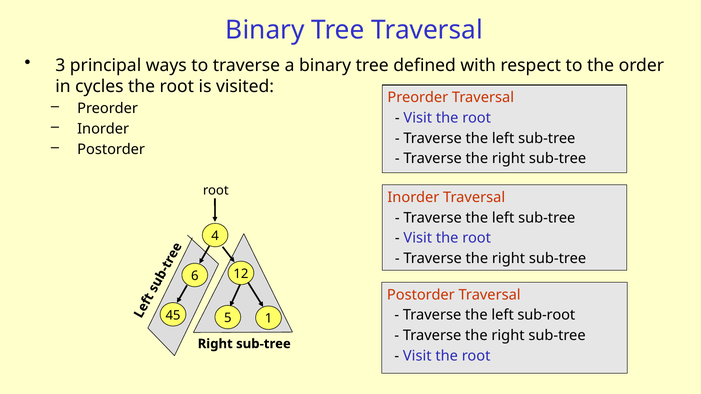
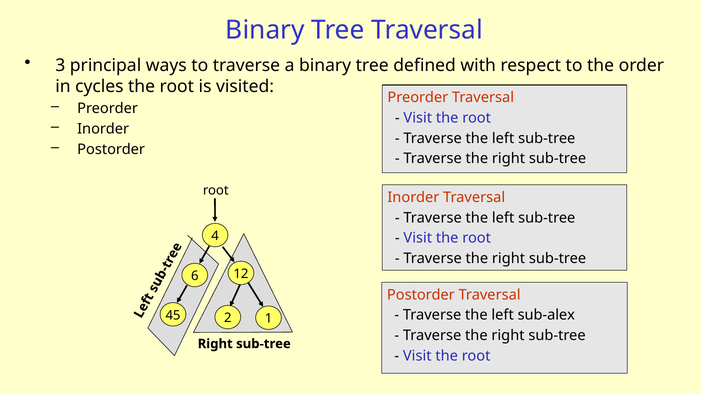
sub-root: sub-root -> sub-alex
5: 5 -> 2
